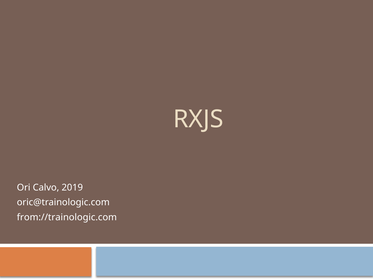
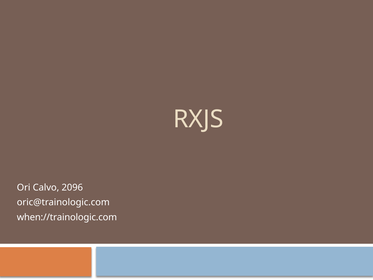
2019: 2019 -> 2096
from://trainologic.com: from://trainologic.com -> when://trainologic.com
